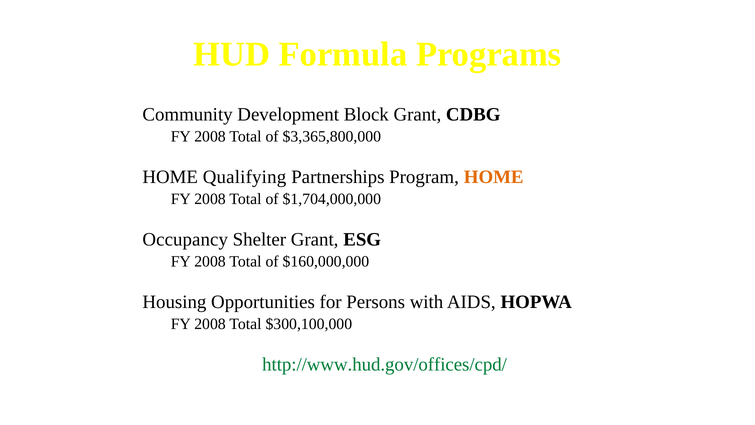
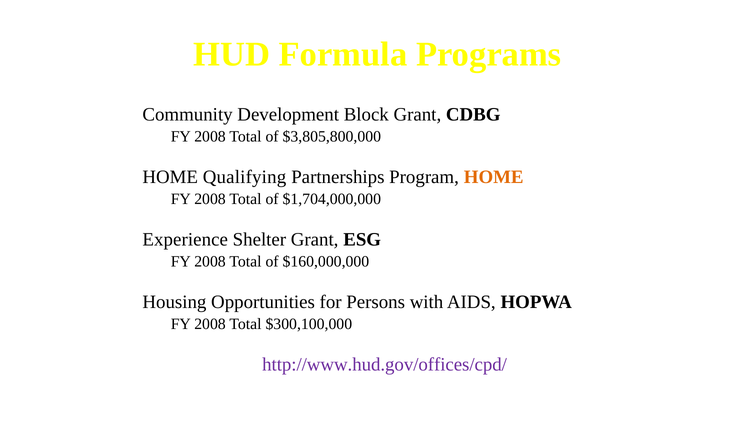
$3,365,800,000: $3,365,800,000 -> $3,805,800,000
Occupancy: Occupancy -> Experience
http://www.hud.gov/offices/cpd/ colour: green -> purple
